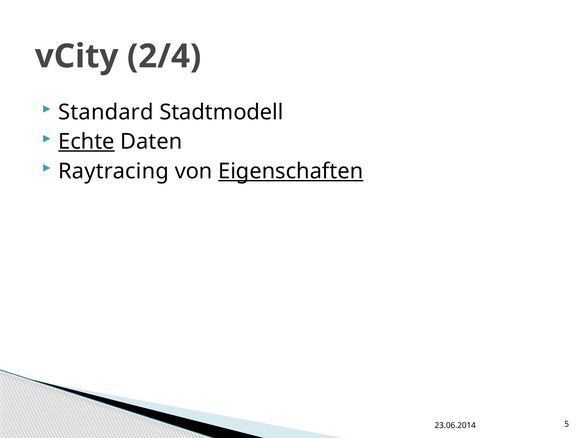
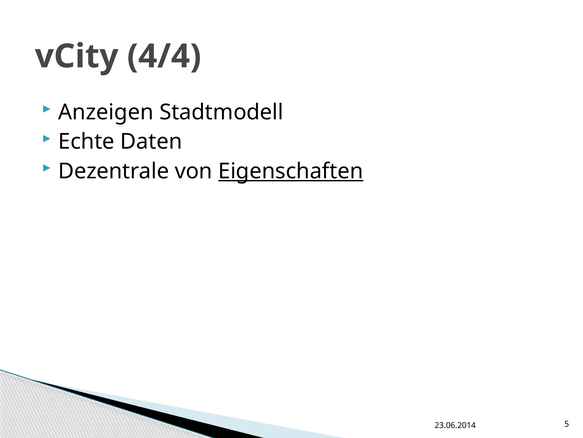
2/4: 2/4 -> 4/4
Standard: Standard -> Anzeigen
Echte underline: present -> none
Raytracing: Raytracing -> Dezentrale
